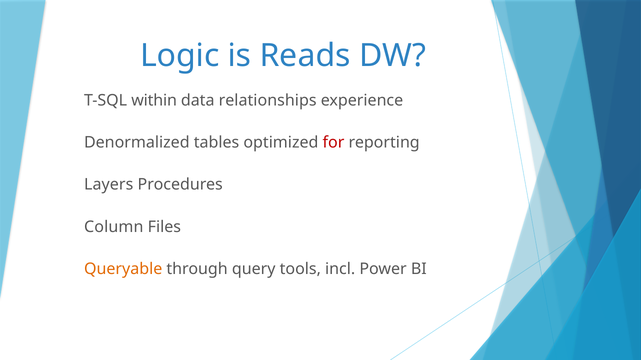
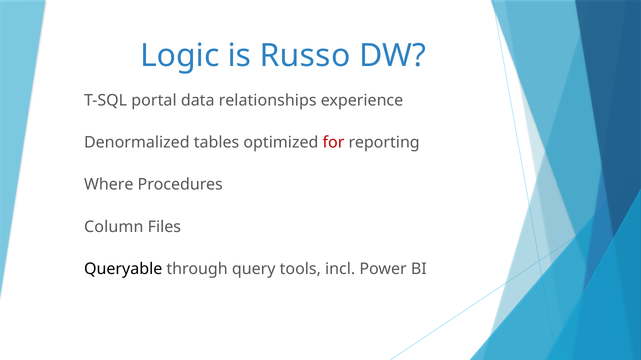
Reads: Reads -> Russo
within: within -> portal
Layers: Layers -> Where
Queryable colour: orange -> black
